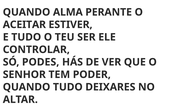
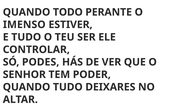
ALMA: ALMA -> TODO
ACEITAR: ACEITAR -> IMENSO
